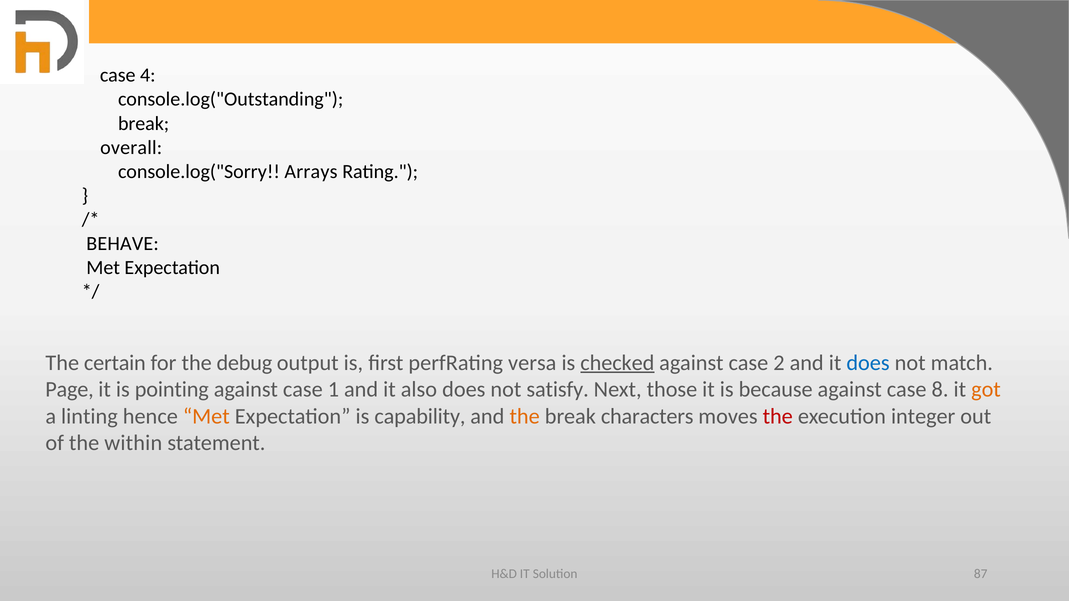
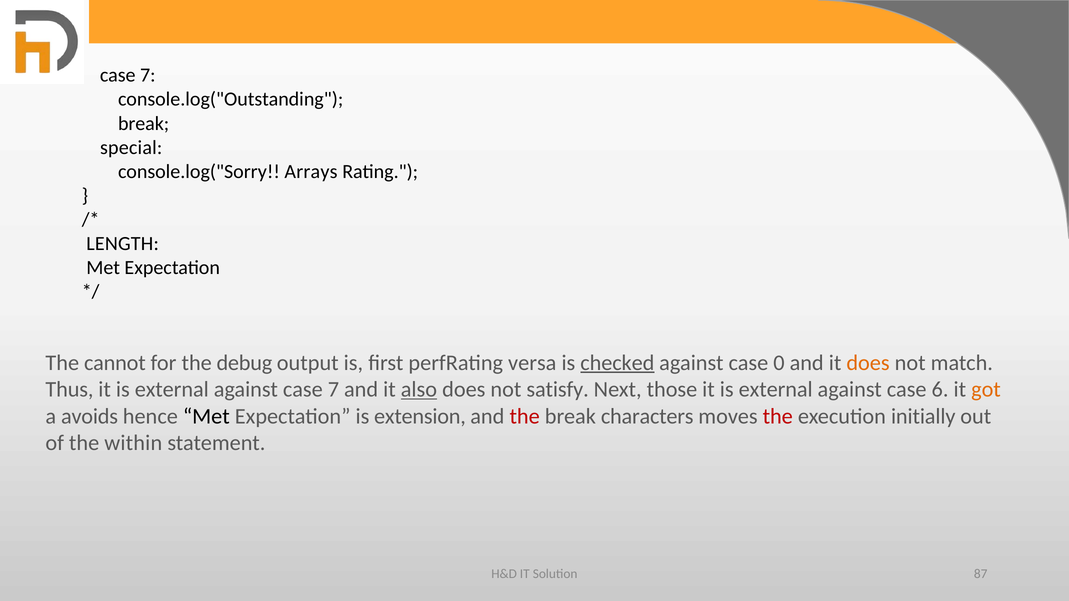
4 at (148, 75): 4 -> 7
overall: overall -> special
BEHAVE: BEHAVE -> LENGTH
certain: certain -> cannot
2: 2 -> 0
does at (868, 363) colour: blue -> orange
Page: Page -> Thus
pointing at (172, 390): pointing -> external
against case 1: 1 -> 7
also underline: none -> present
because at (776, 390): because -> external
8: 8 -> 6
linting: linting -> avoids
Met at (206, 416) colour: orange -> black
capability: capability -> extension
the at (525, 416) colour: orange -> red
integer: integer -> initially
